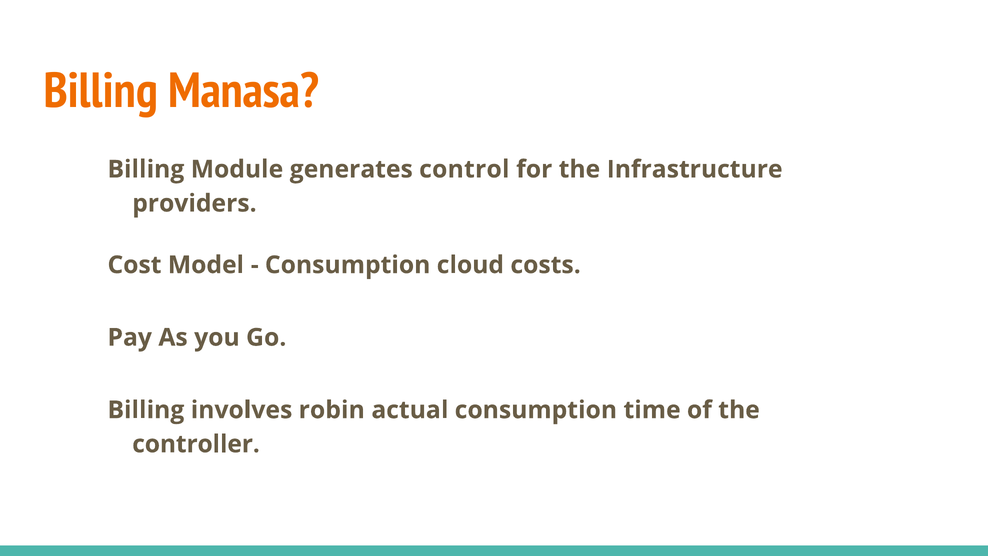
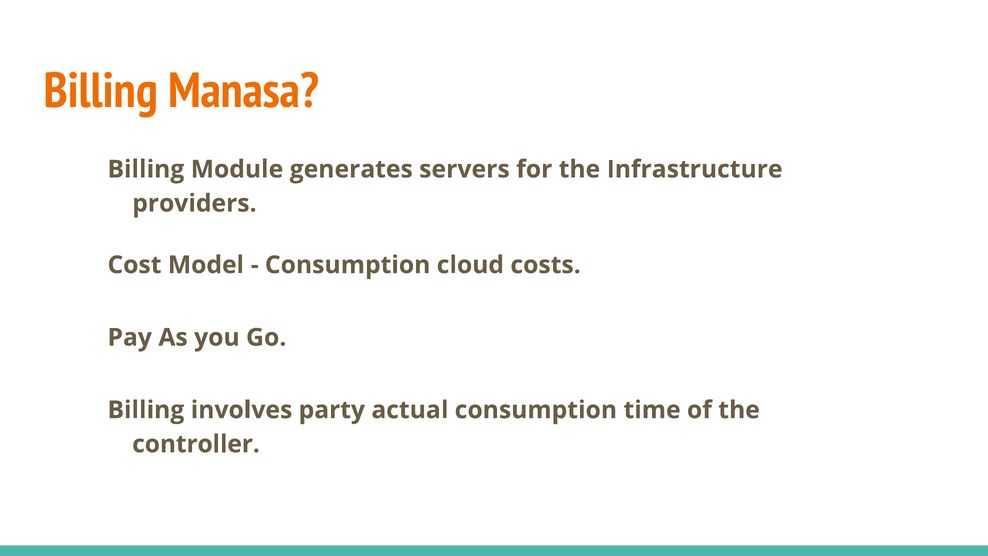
control: control -> servers
robin: robin -> party
